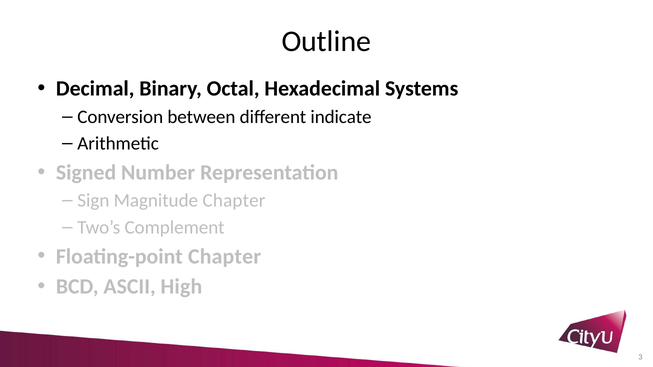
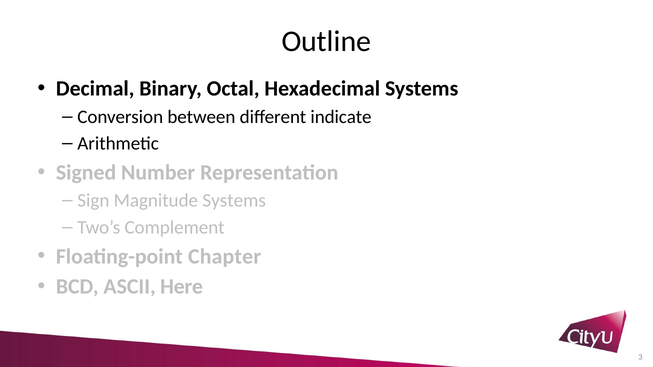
Magnitude Chapter: Chapter -> Systems
High: High -> Here
